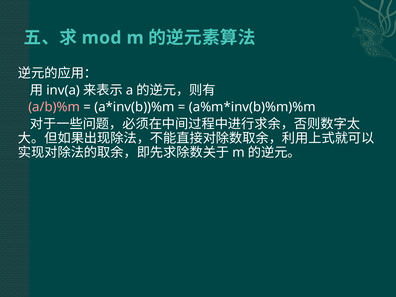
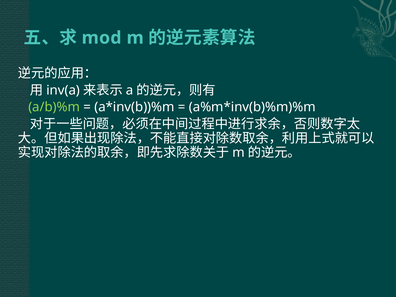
a/b)%m colour: pink -> light green
